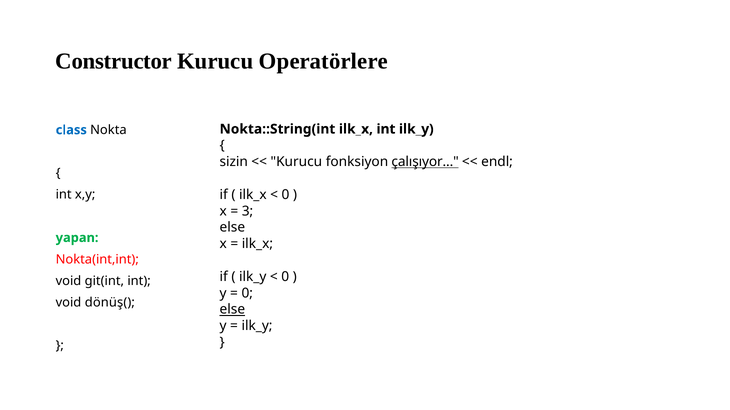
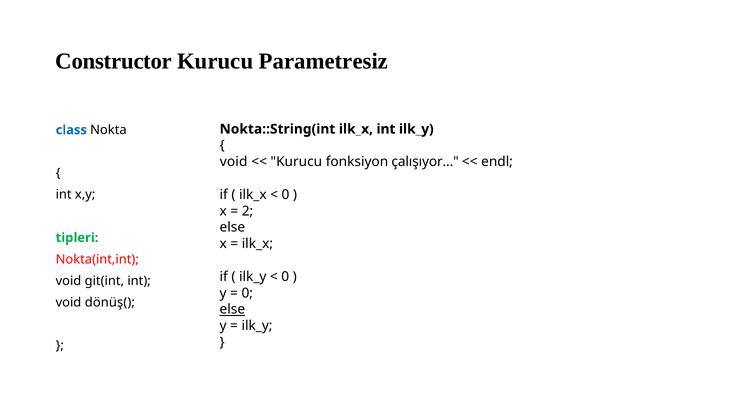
Operatörlere: Operatörlere -> Parametresiz
sizin at (234, 162): sizin -> void
çalışıyor underline: present -> none
3: 3 -> 2
yapan: yapan -> tipleri
